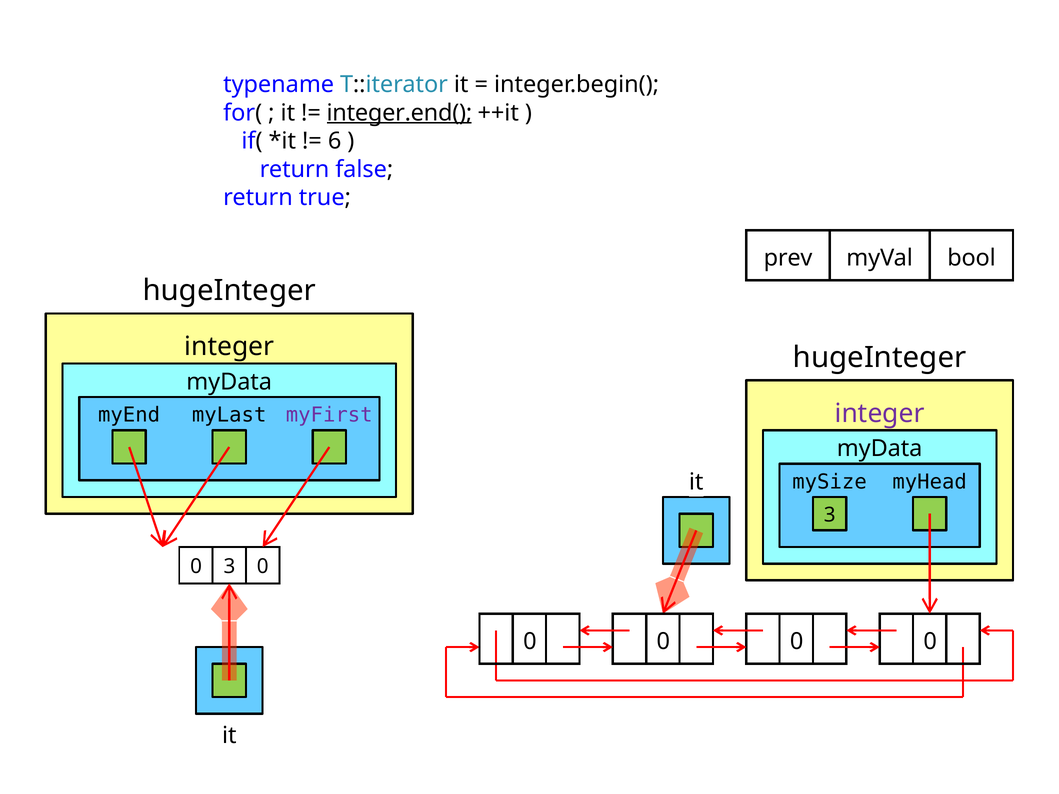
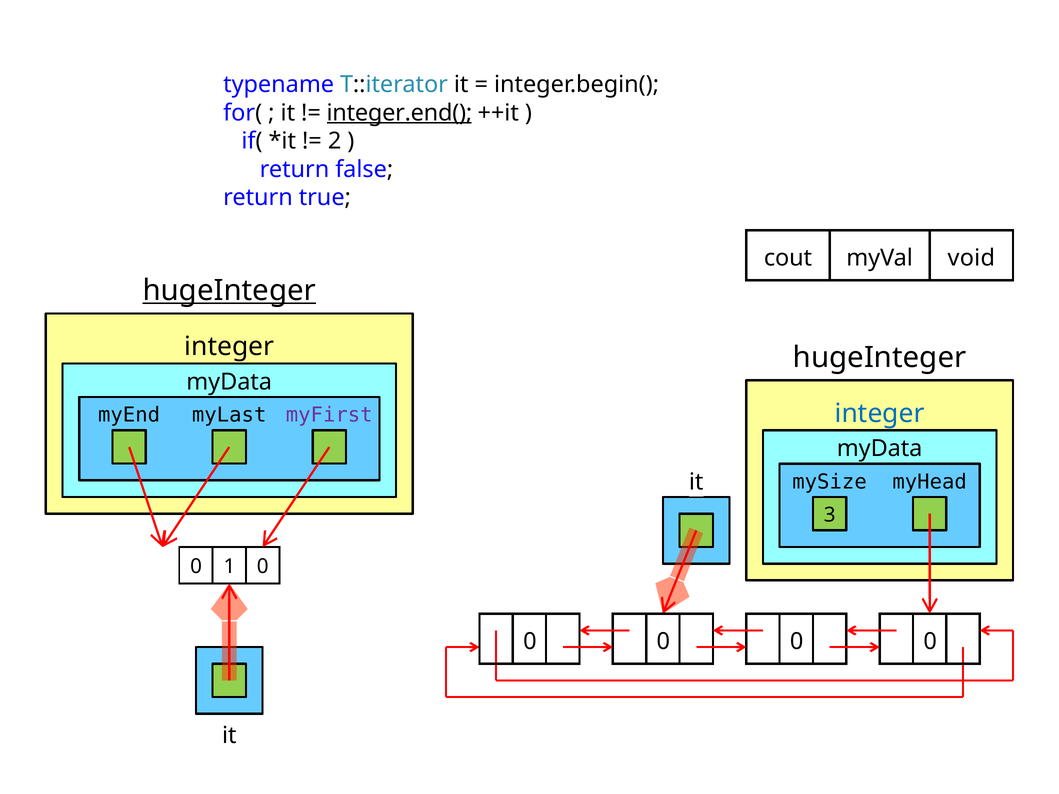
6: 6 -> 2
prev: prev -> cout
bool: bool -> void
hugeInteger at (229, 291) underline: none -> present
integer at (880, 414) colour: purple -> blue
0 3: 3 -> 1
